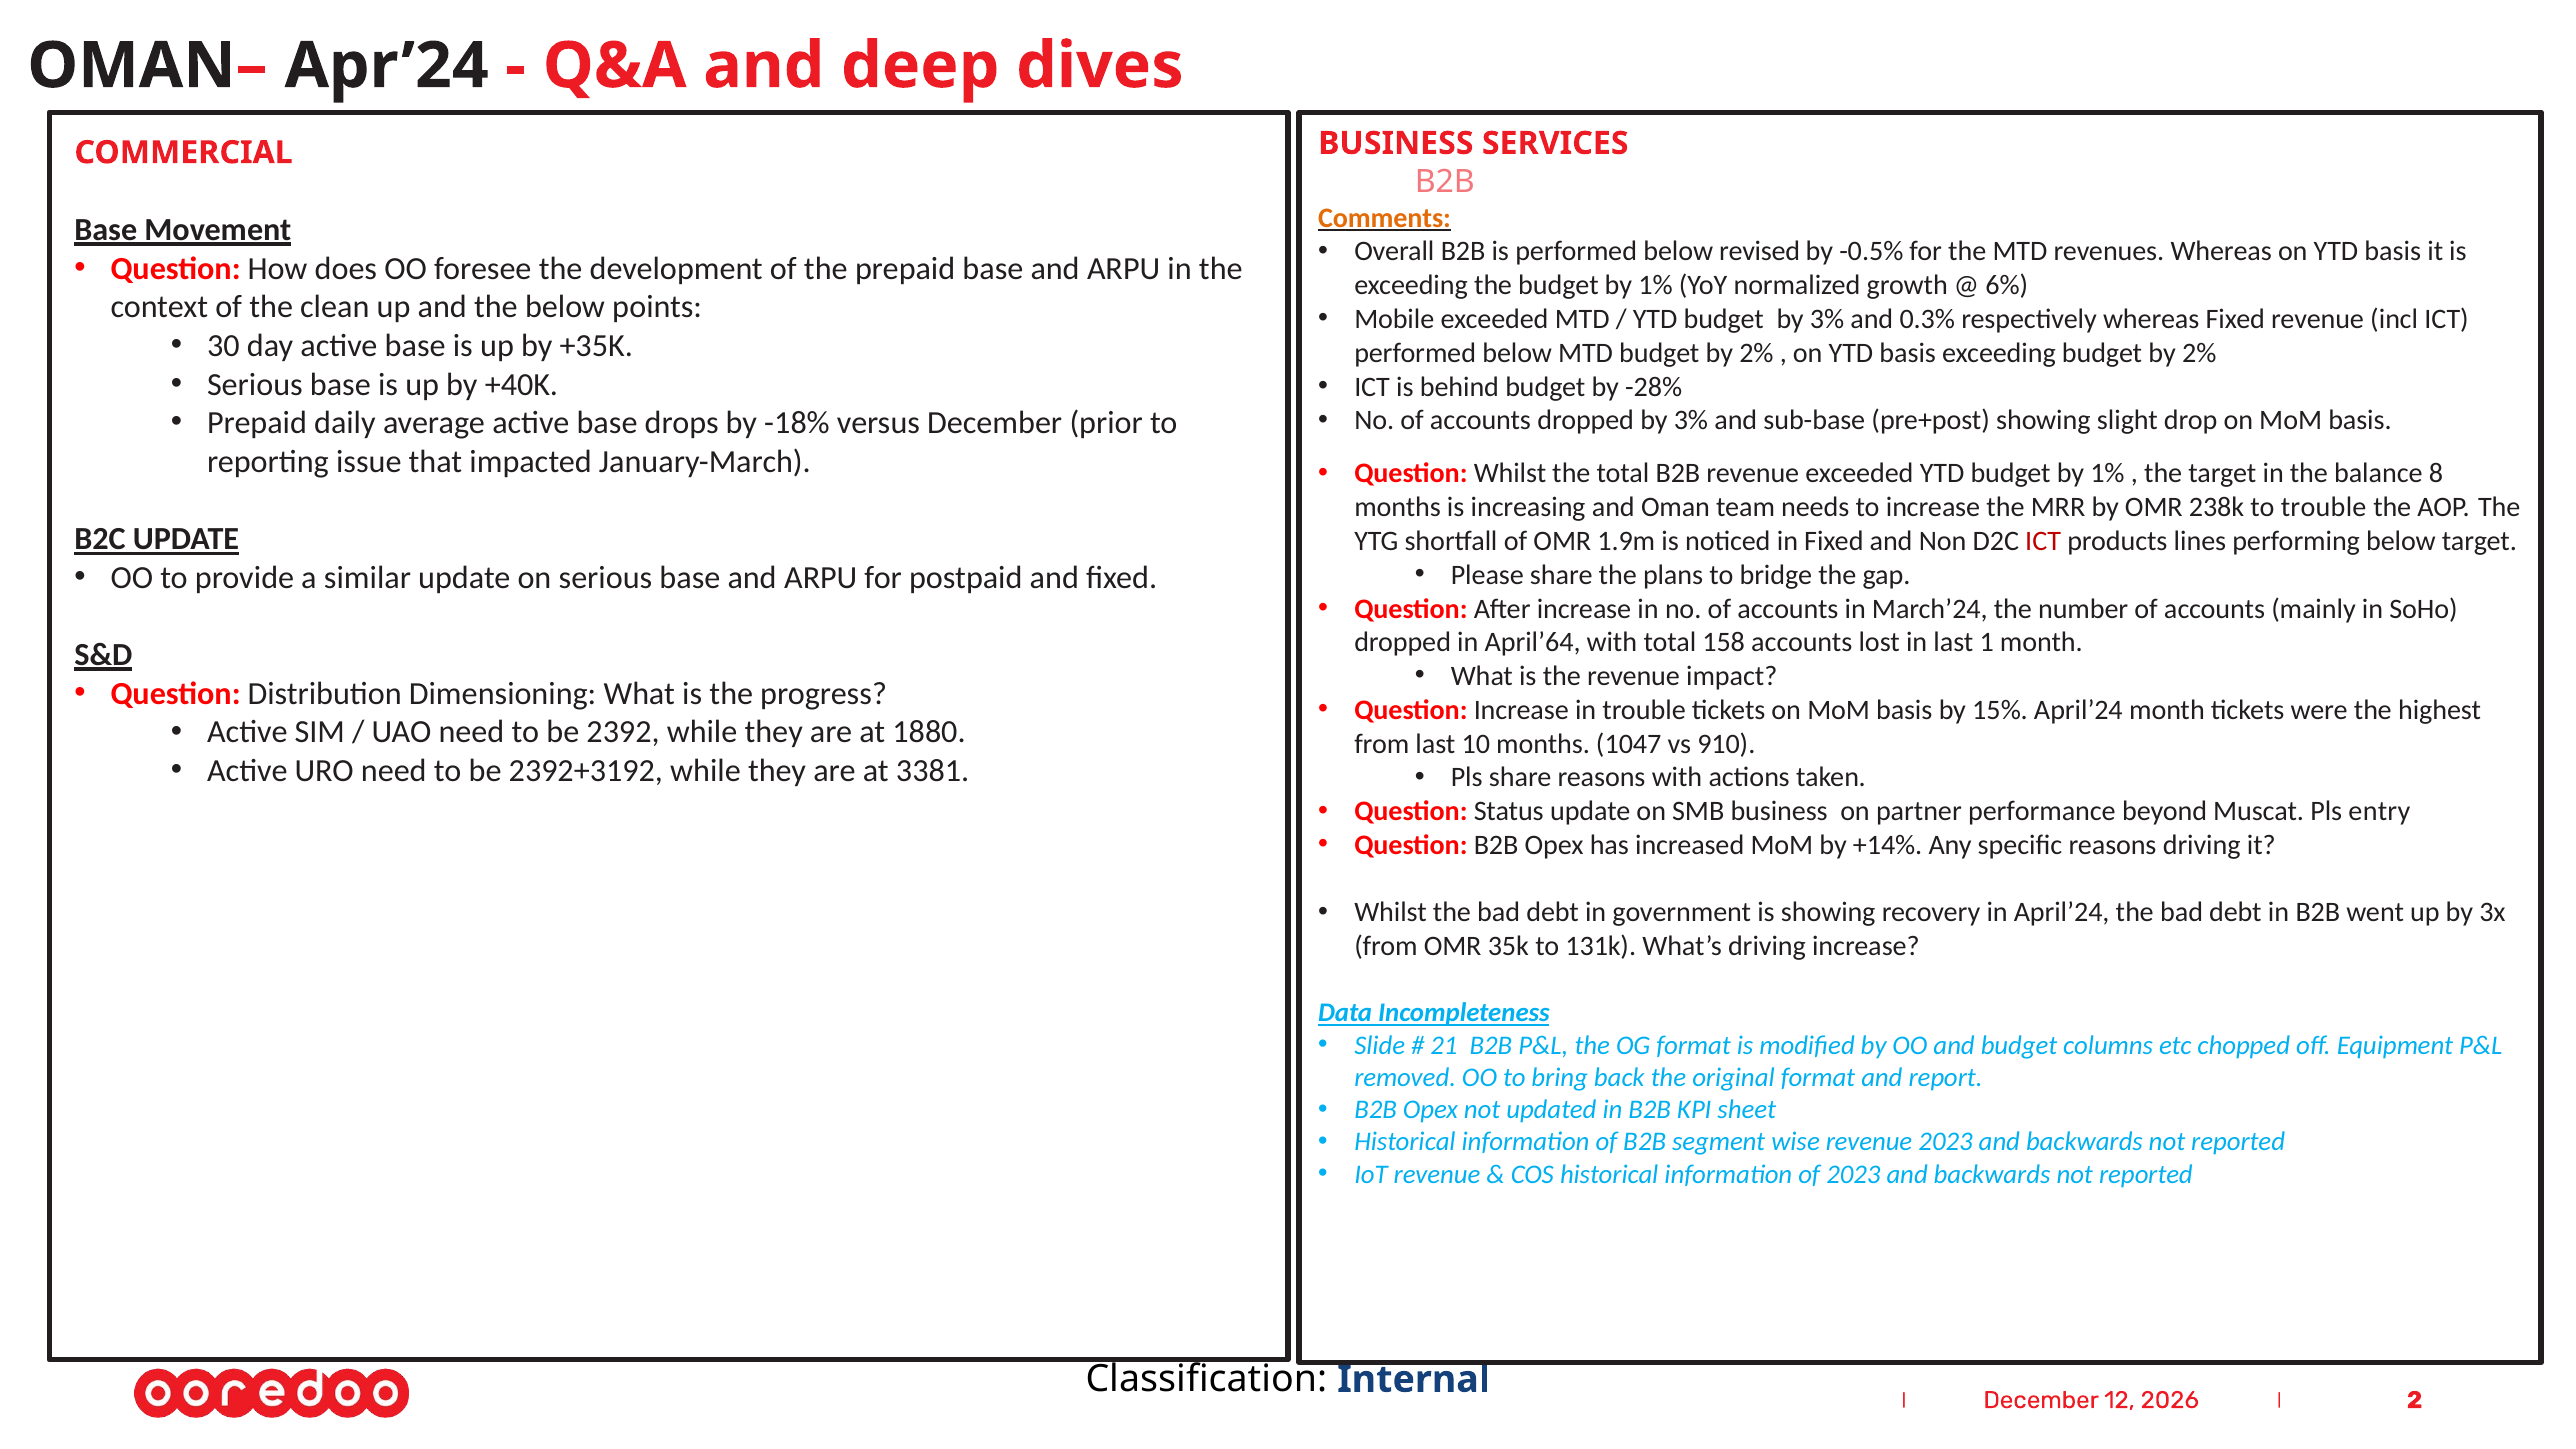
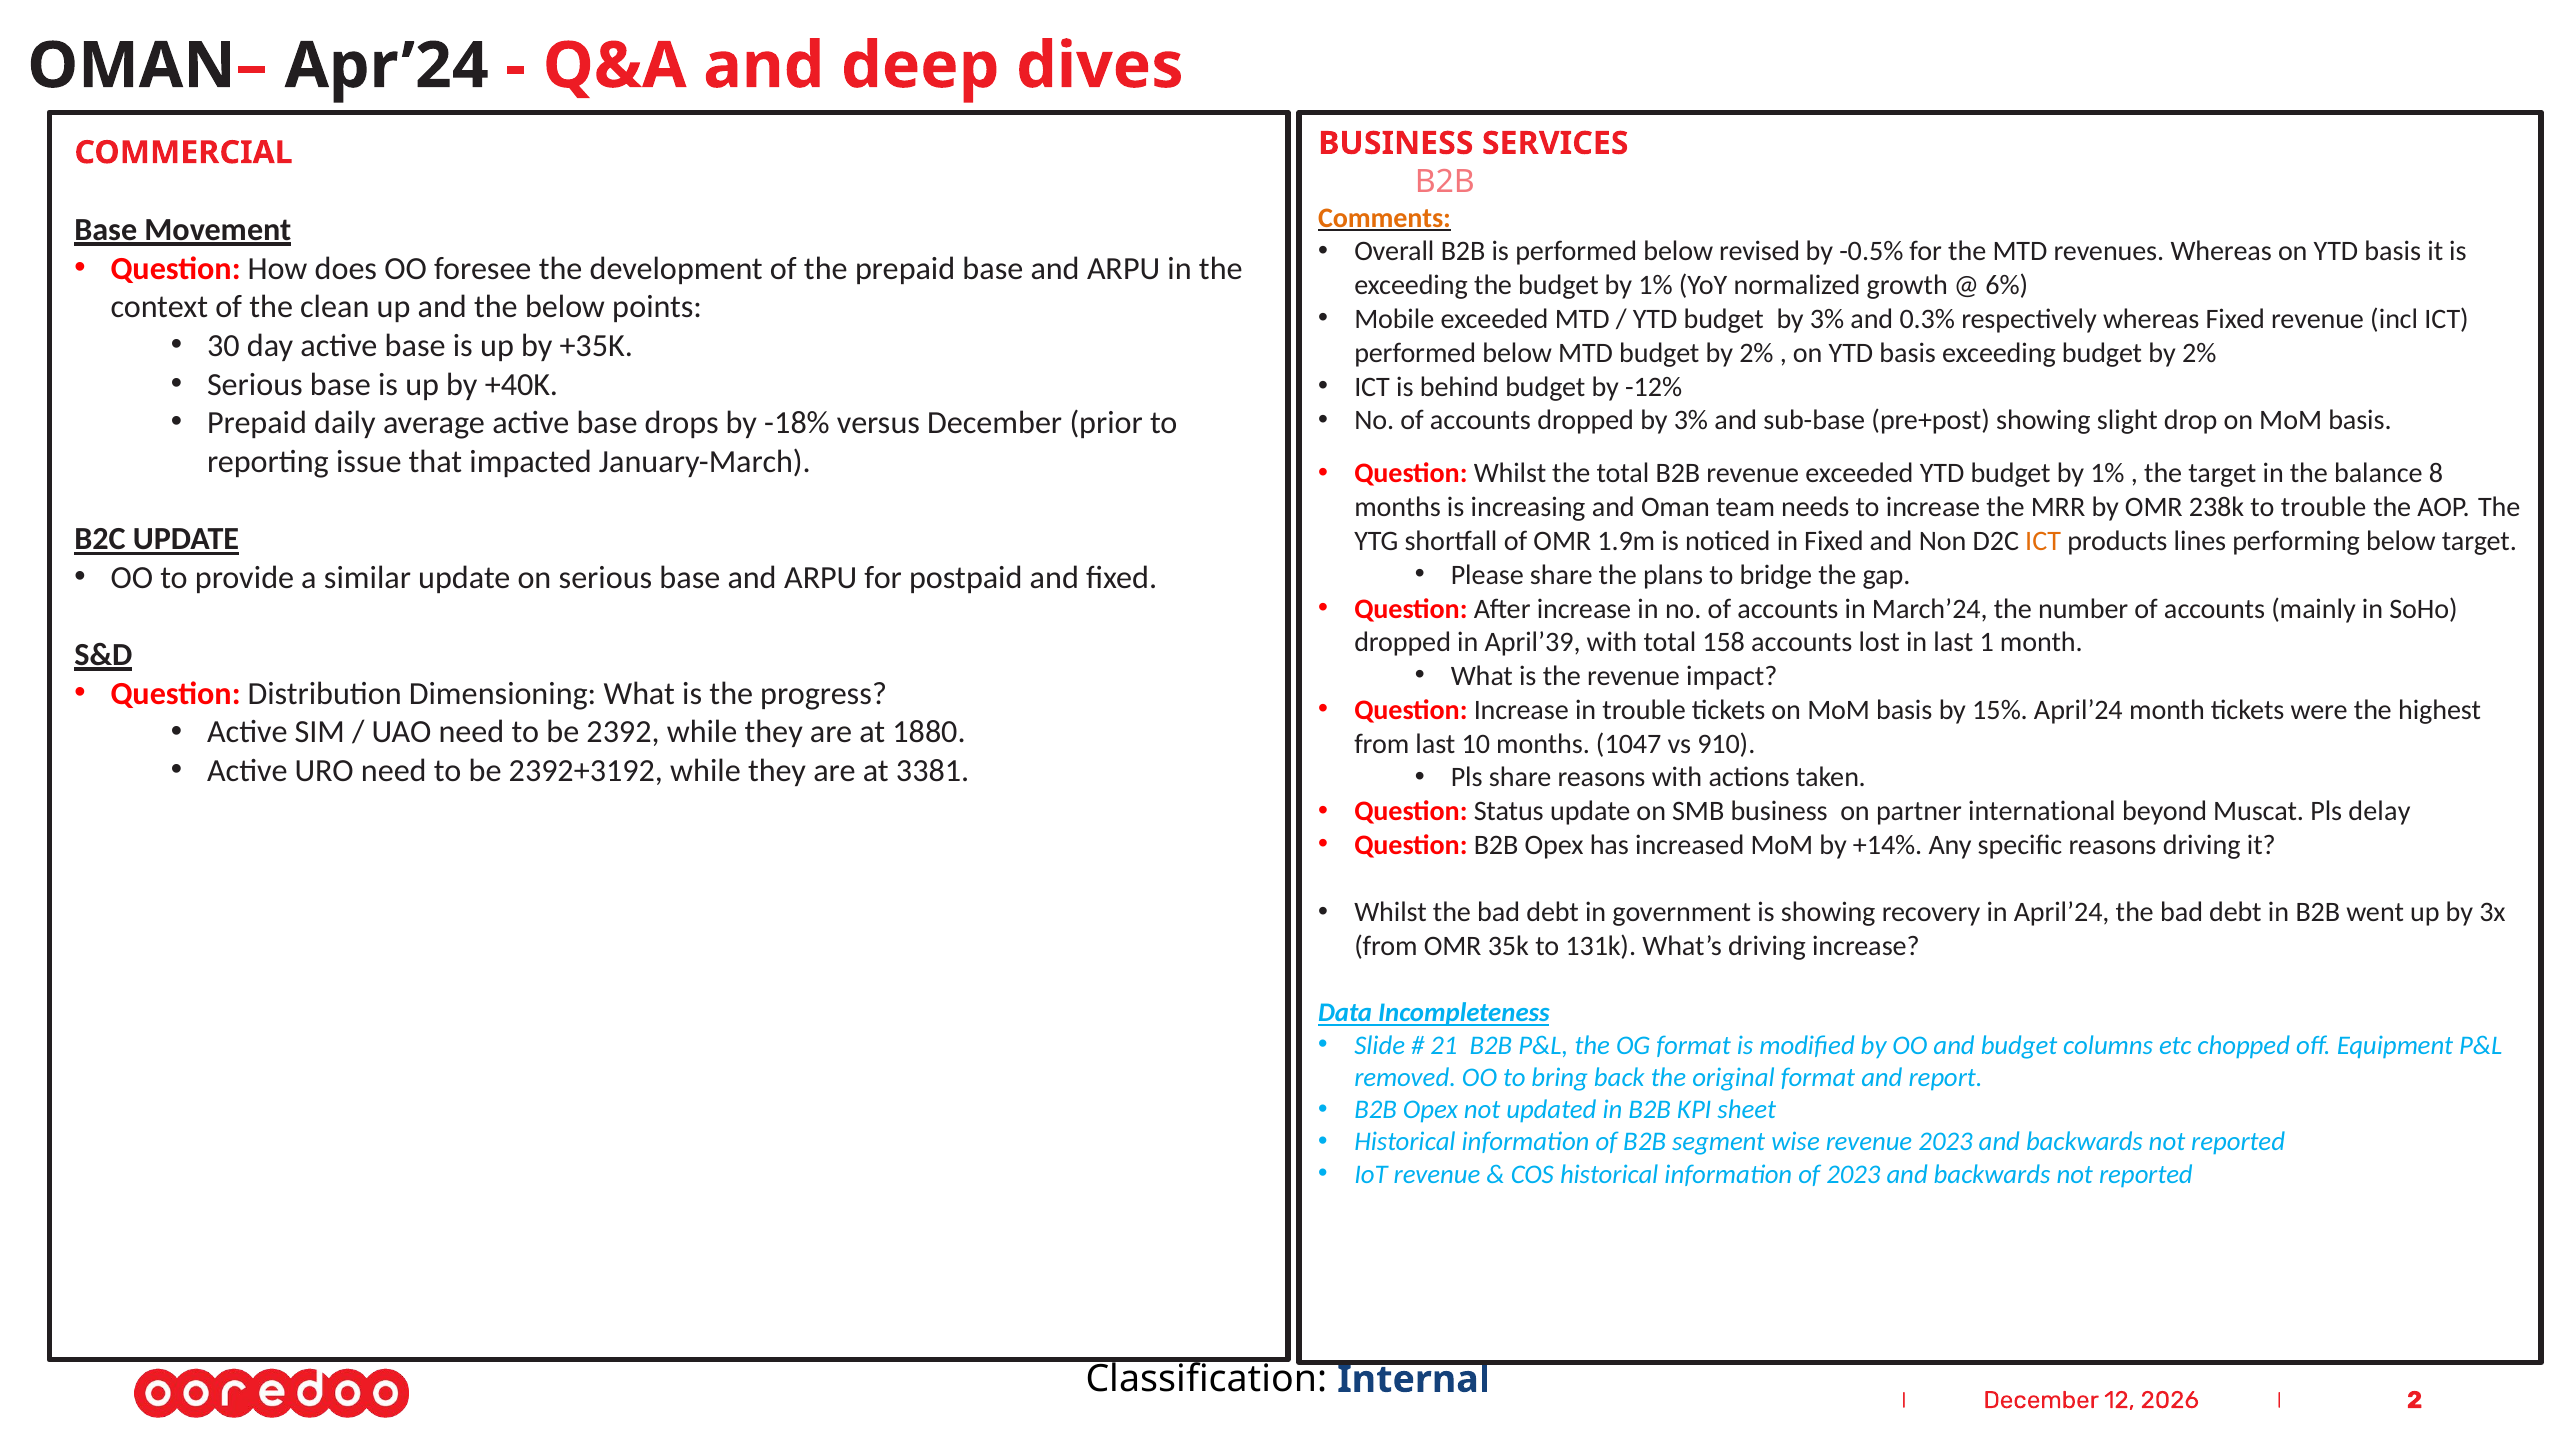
-28%: -28% -> -12%
ICT at (2043, 541) colour: red -> orange
April’64: April’64 -> April’39
performance: performance -> international
entry: entry -> delay
